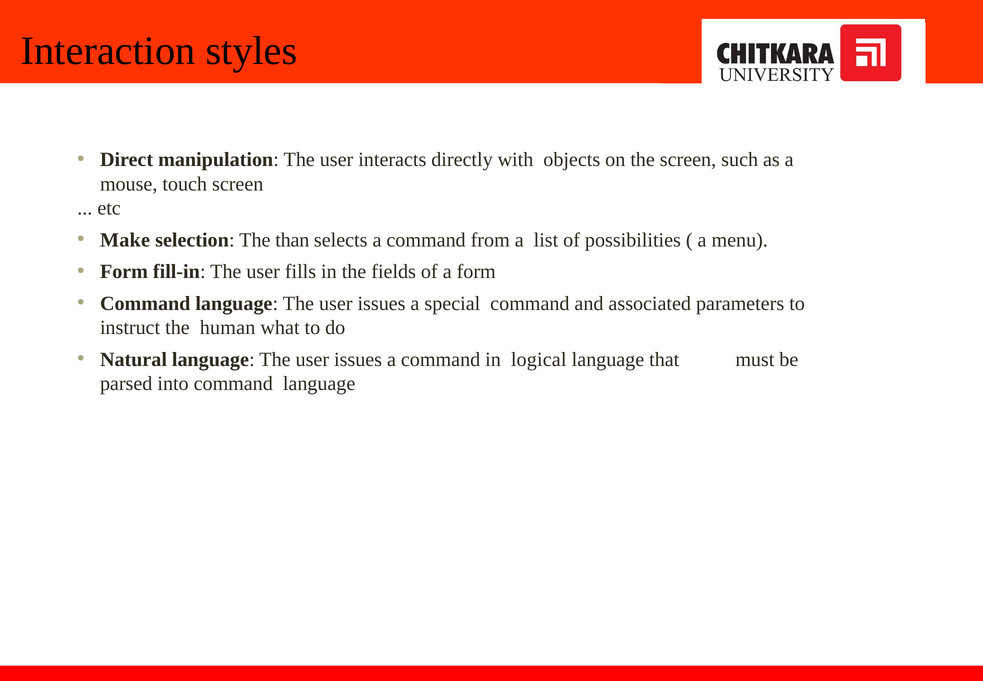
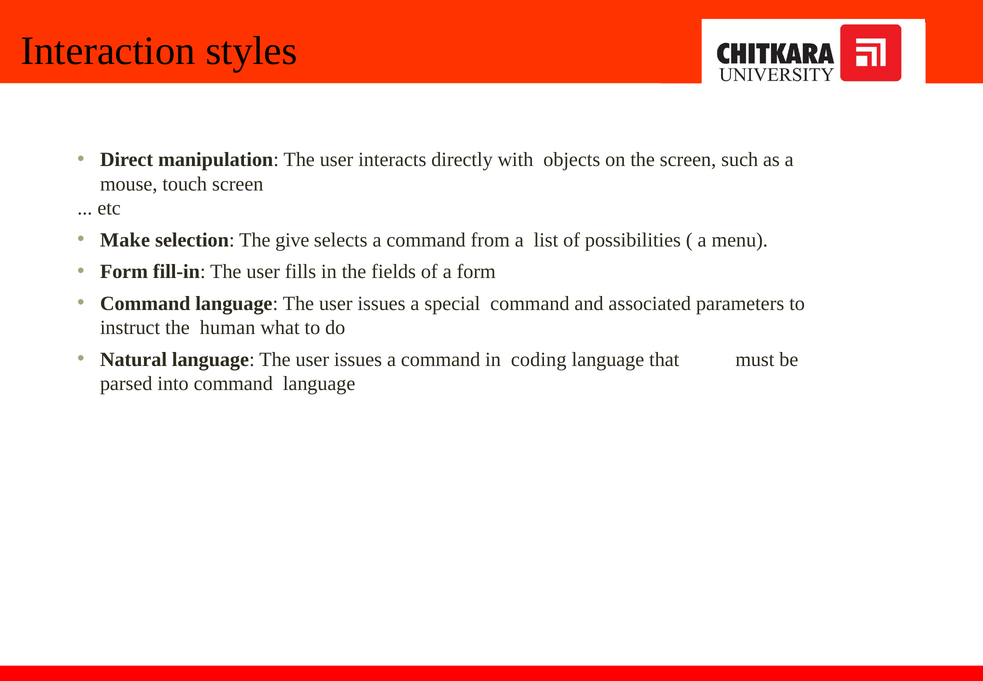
than: than -> give
logical: logical -> coding
